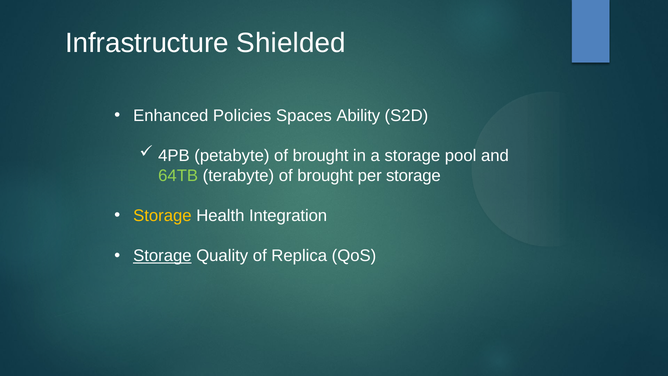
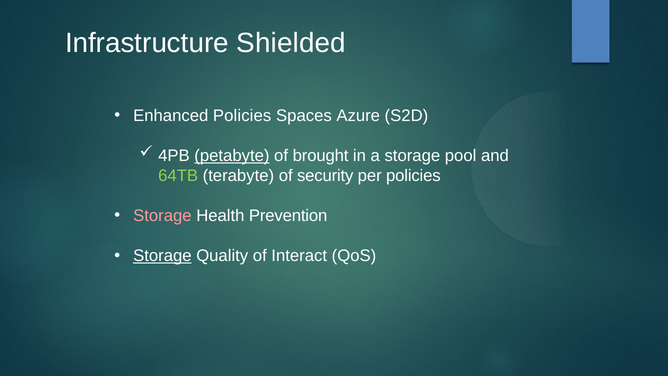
Ability: Ability -> Azure
petabyte underline: none -> present
terabyte of brought: brought -> security
per storage: storage -> policies
Storage at (162, 216) colour: yellow -> pink
Integration: Integration -> Prevention
Replica: Replica -> Interact
